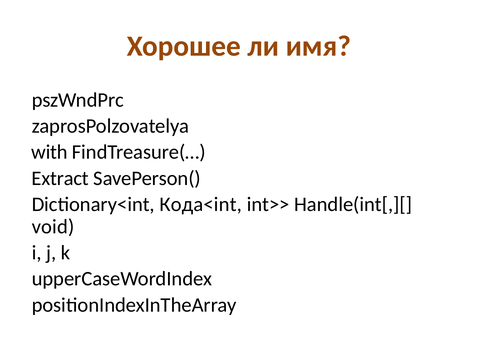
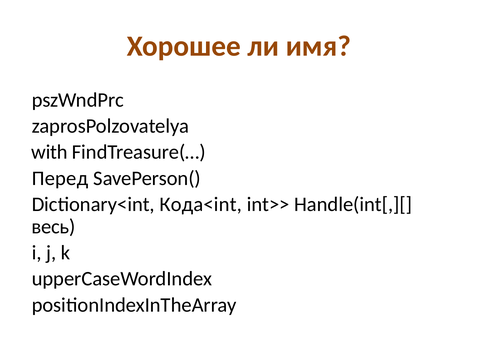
Extract: Extract -> Перед
void: void -> весь
